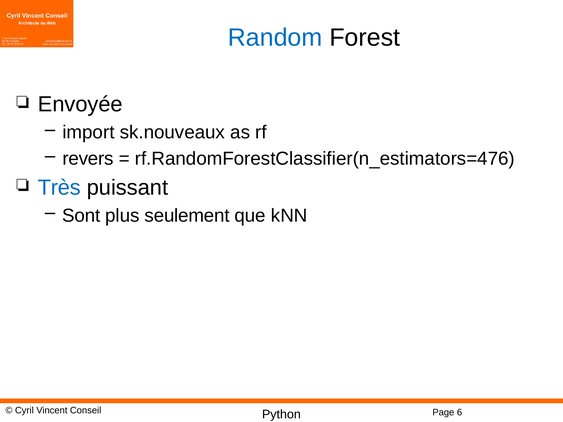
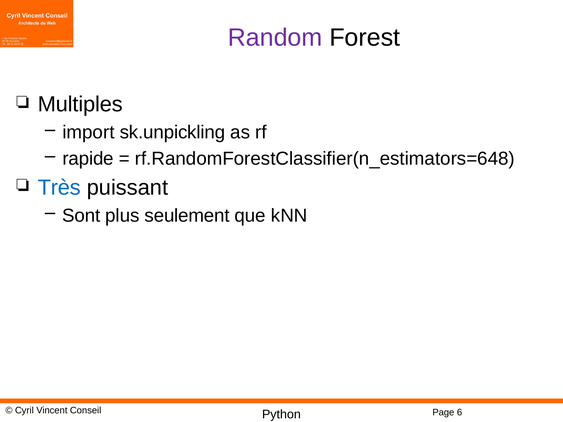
Random colour: blue -> purple
Envoyée: Envoyée -> Multiples
sk.nouveaux: sk.nouveaux -> sk.unpickling
revers: revers -> rapide
rf.RandomForestClassifier(n_estimators=476: rf.RandomForestClassifier(n_estimators=476 -> rf.RandomForestClassifier(n_estimators=648
